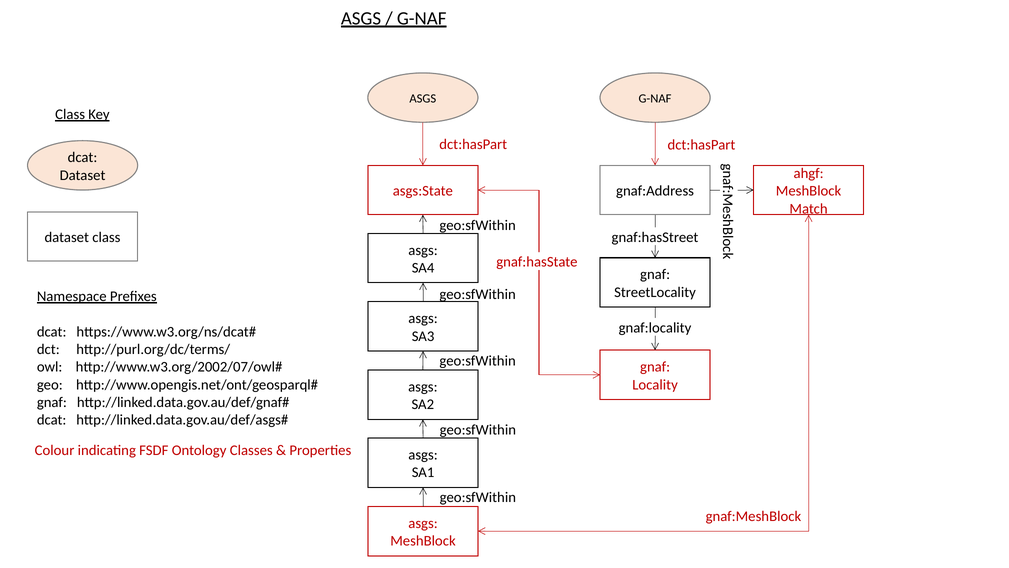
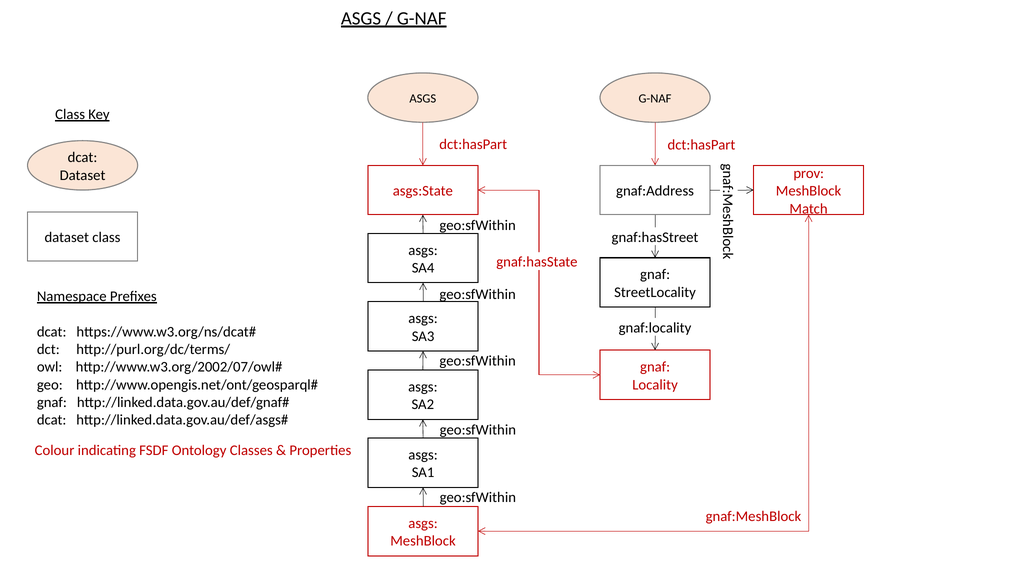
ahgf: ahgf -> prov
